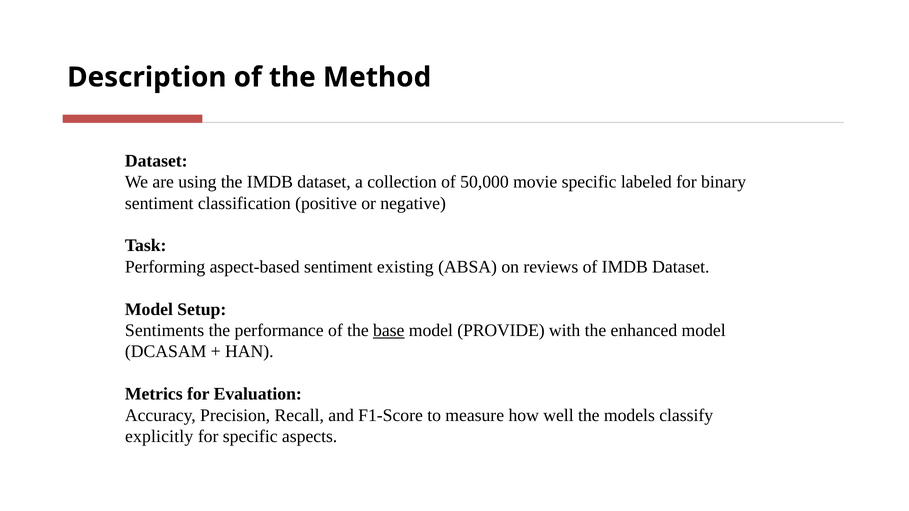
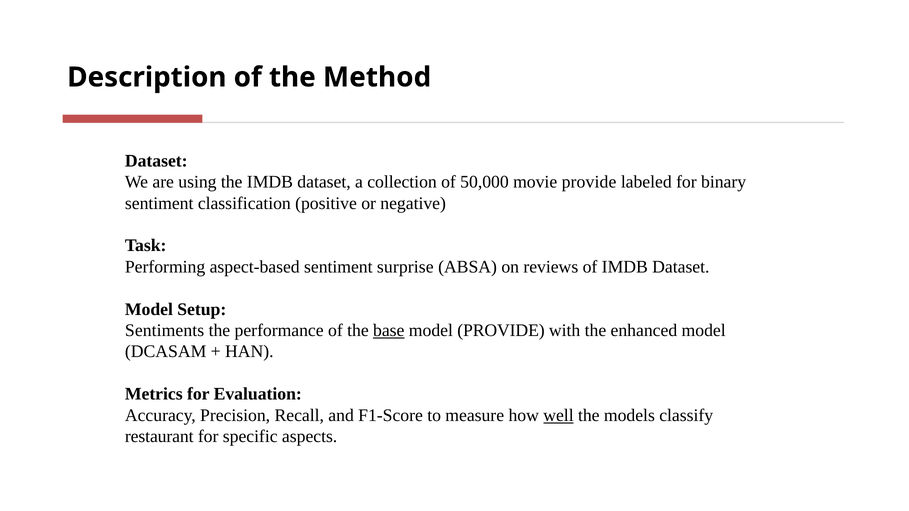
movie specific: specific -> provide
existing: existing -> surprise
well underline: none -> present
explicitly: explicitly -> restaurant
